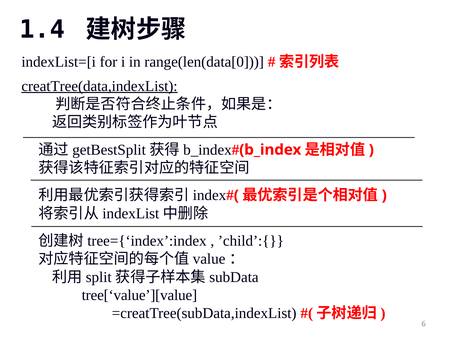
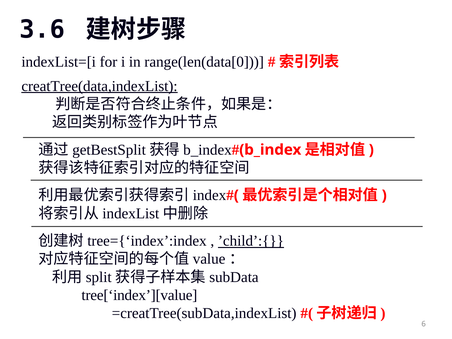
1.4: 1.4 -> 3.6
’child’:{ underline: none -> present
tree[‘value’][value: tree[‘value’][value -> tree[‘index’][value
